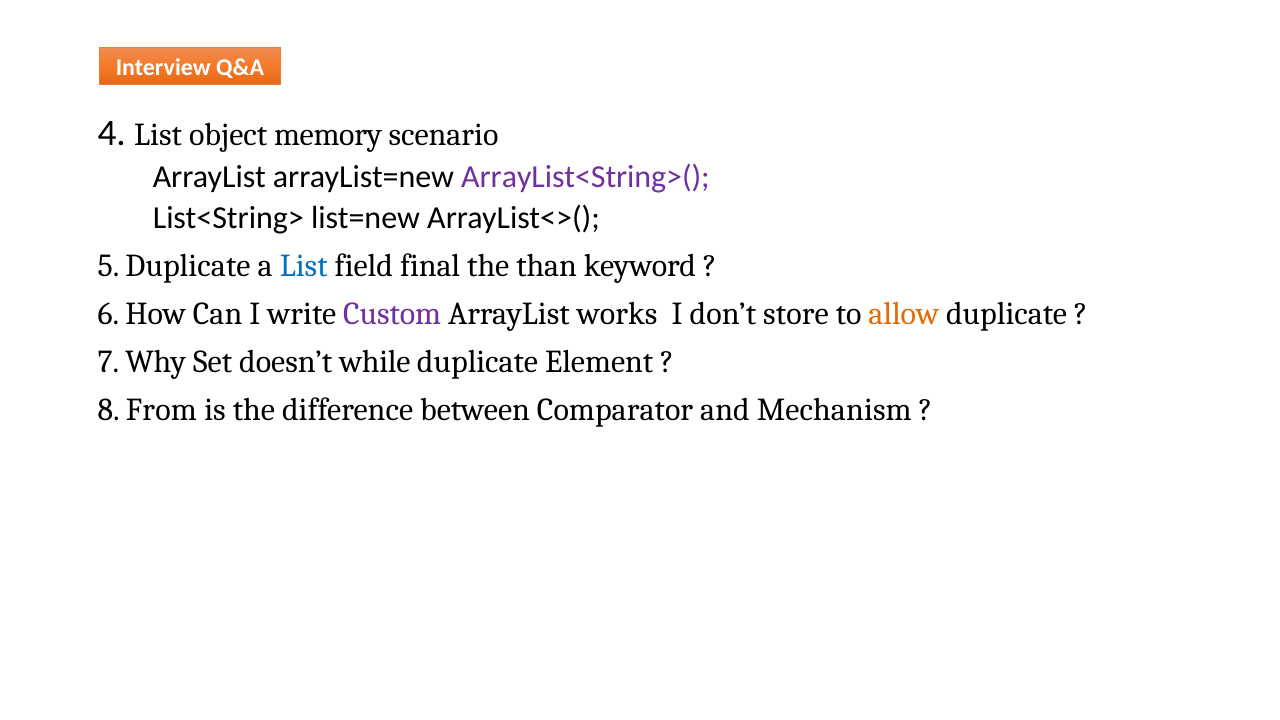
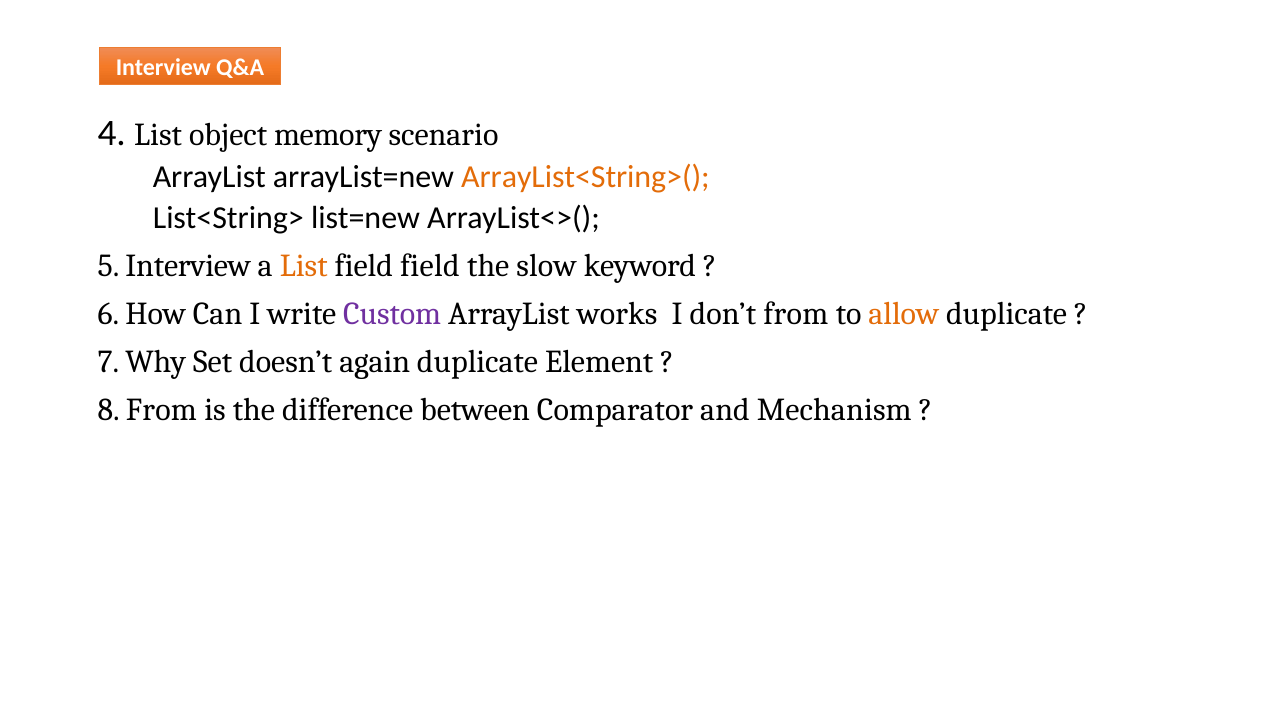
ArrayList<String>( colour: purple -> orange
5 Duplicate: Duplicate -> Interview
List at (304, 266) colour: blue -> orange
field final: final -> field
than: than -> slow
don’t store: store -> from
while: while -> again
